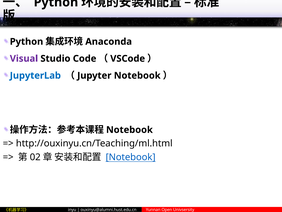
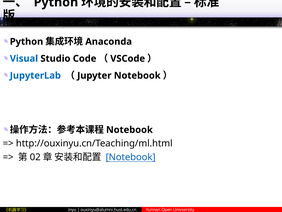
Visual colour: purple -> blue
